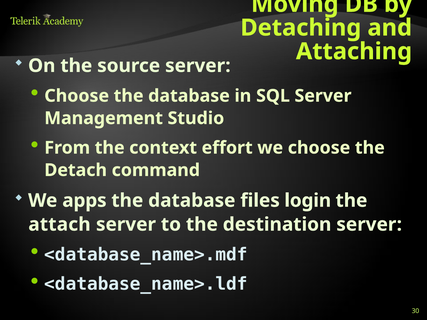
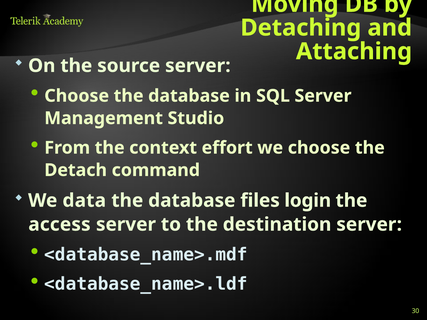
apps: apps -> data
attach: attach -> access
